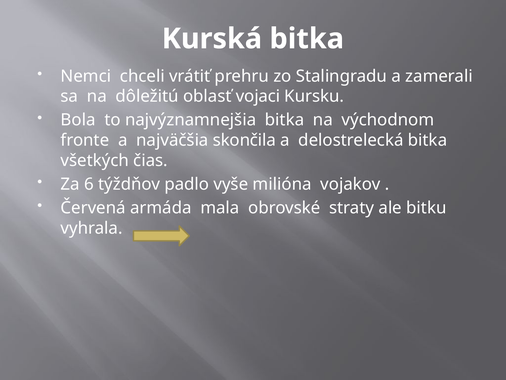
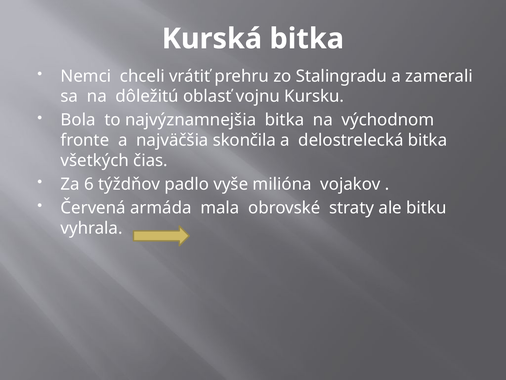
vojaci: vojaci -> vojnu
